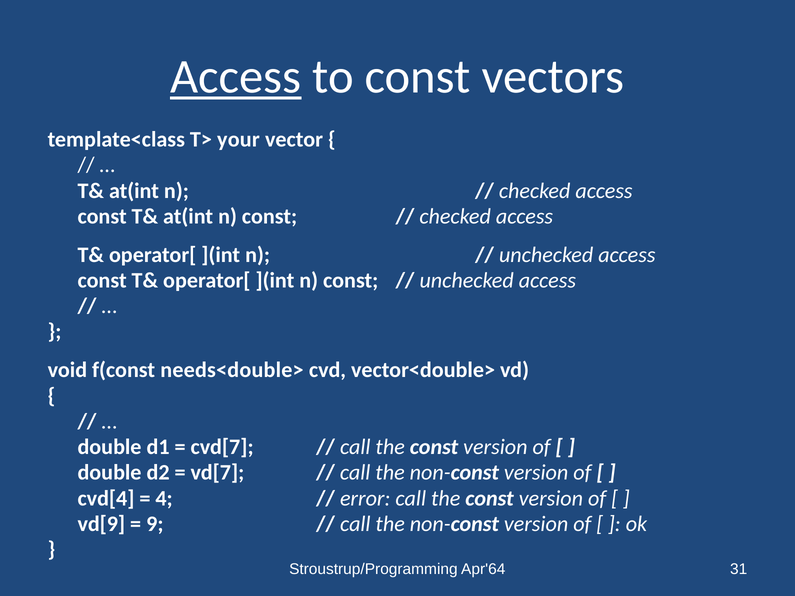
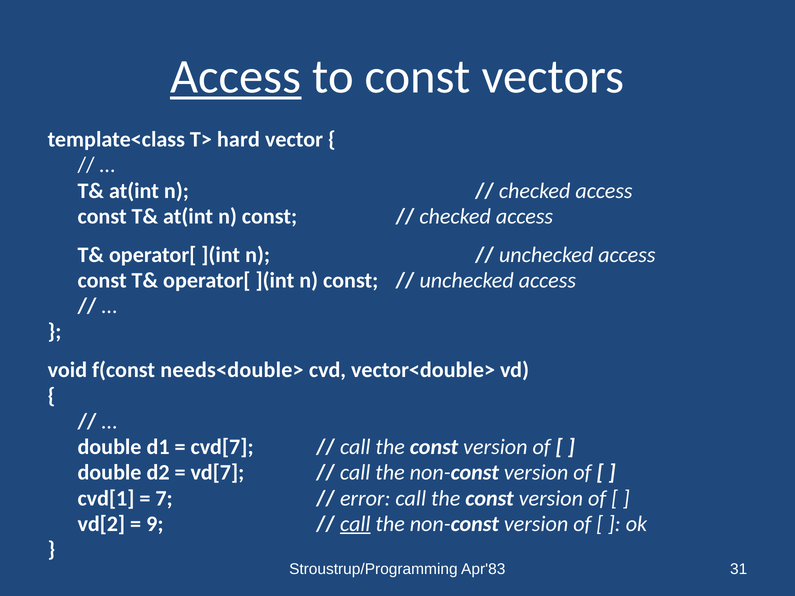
your: your -> hard
cvd[4: cvd[4 -> cvd[1
4: 4 -> 7
vd[9: vd[9 -> vd[2
call at (355, 524) underline: none -> present
Apr'64: Apr'64 -> Apr'83
